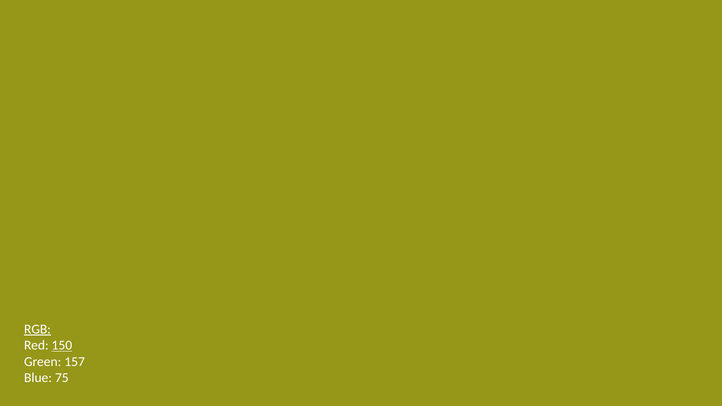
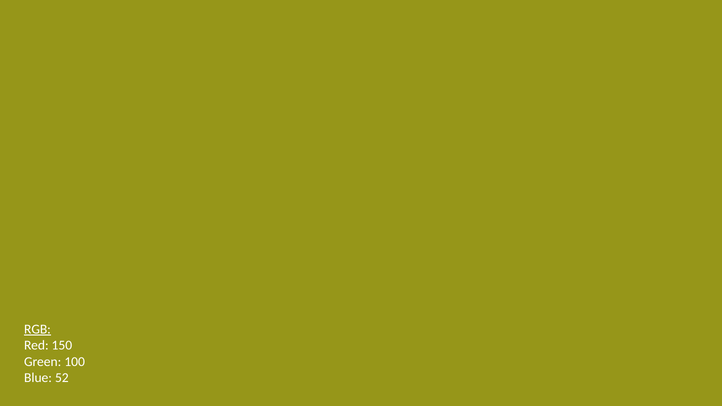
150 underline: present -> none
157: 157 -> 100
75: 75 -> 52
